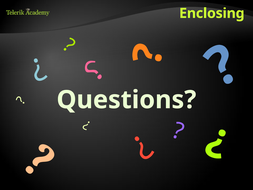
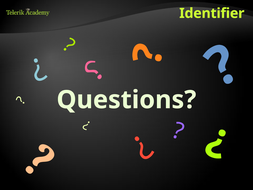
Enclosing: Enclosing -> Identifier
